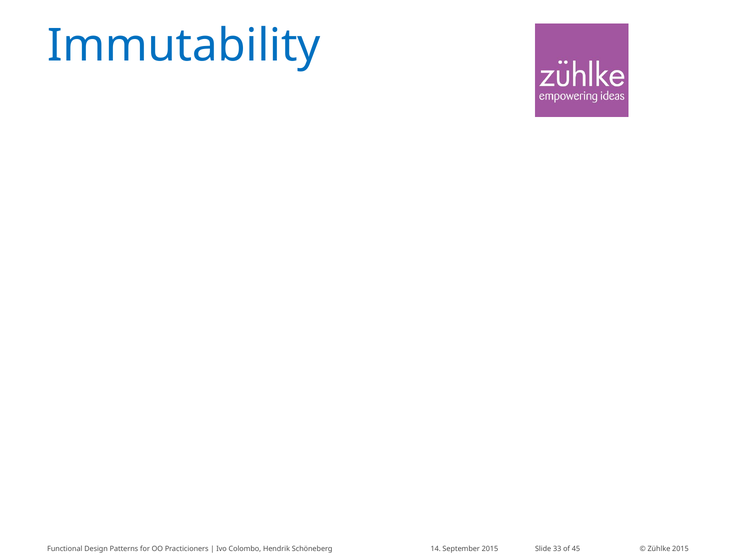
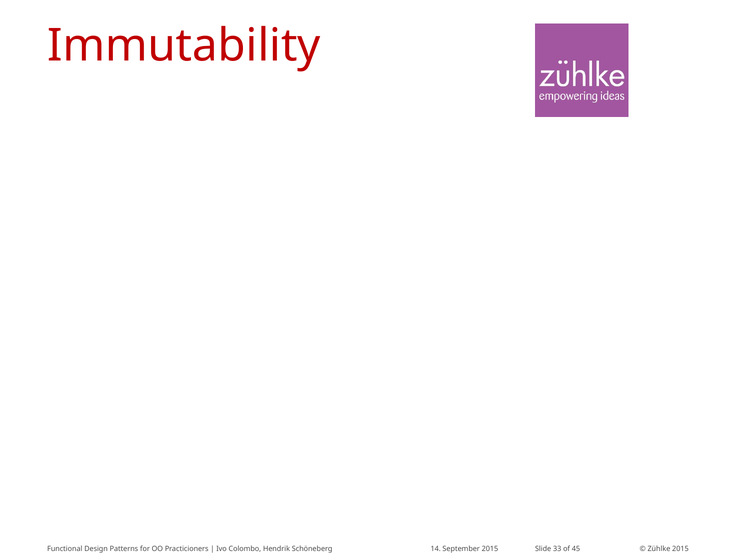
Immutability colour: blue -> red
